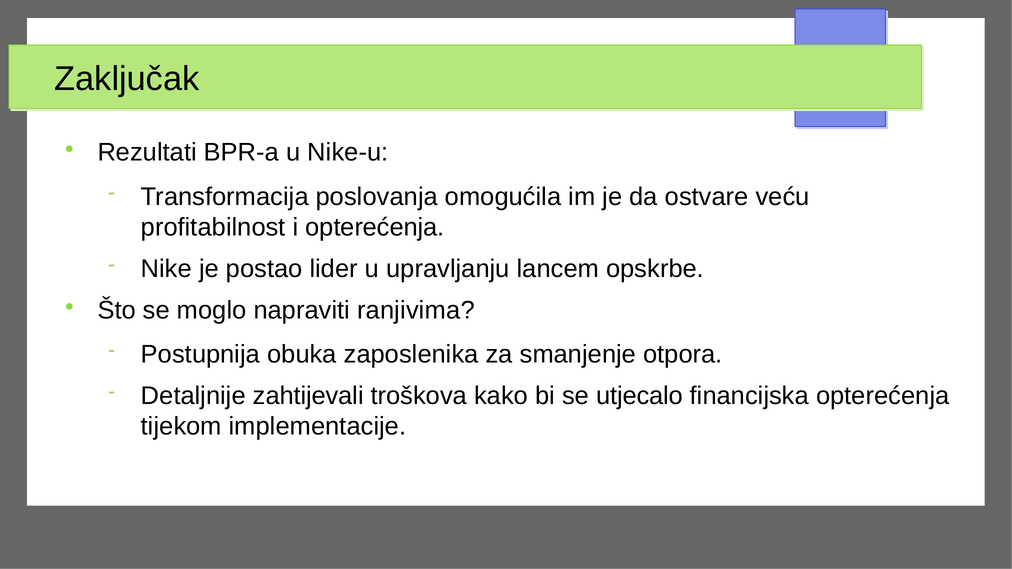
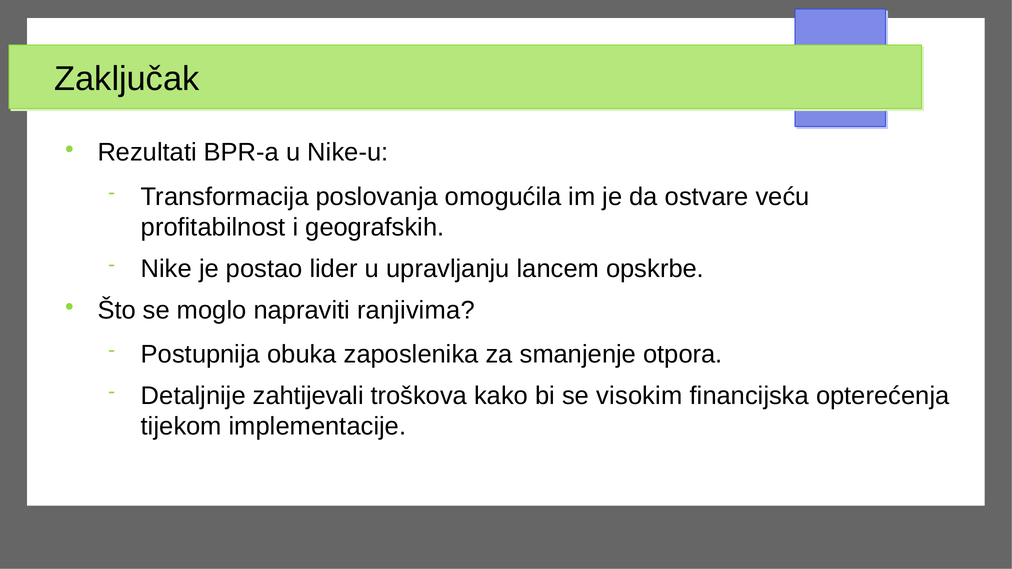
i opterećenja: opterećenja -> geografskih
utjecalo: utjecalo -> visokim
